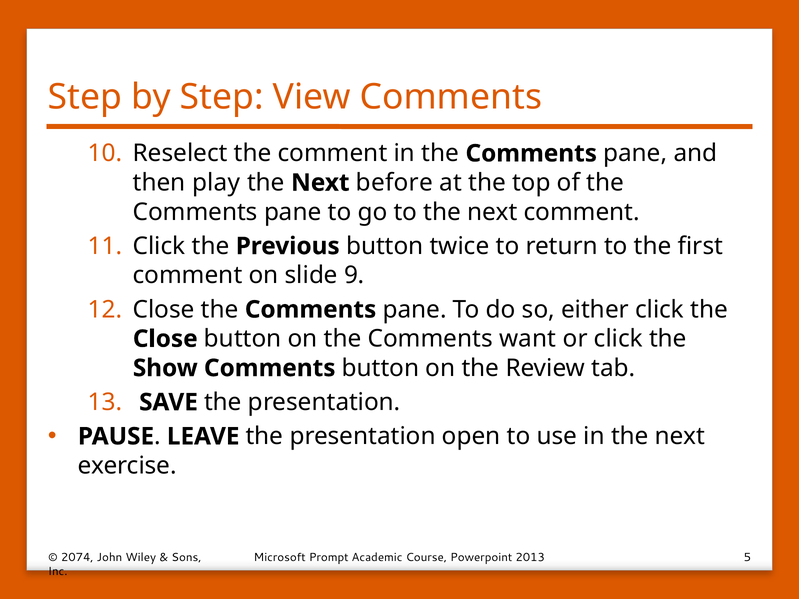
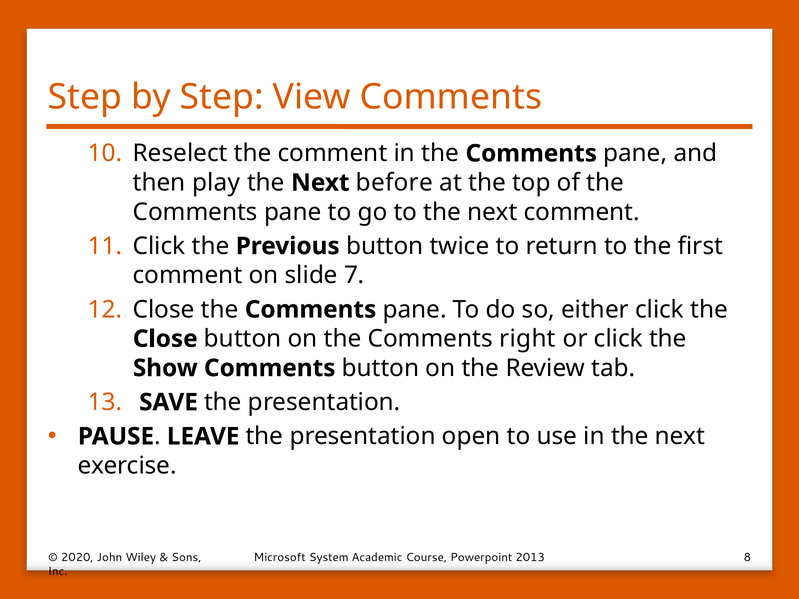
9: 9 -> 7
want: want -> right
2074: 2074 -> 2020
Prompt: Prompt -> System
5: 5 -> 8
